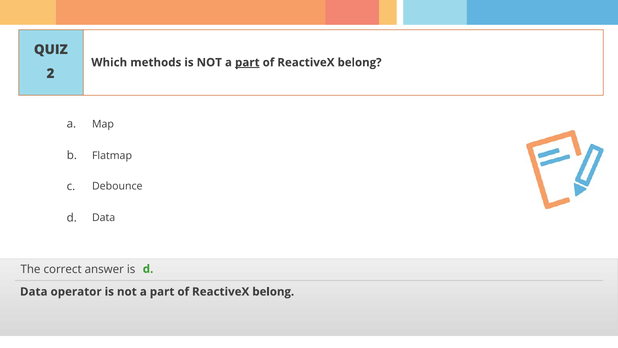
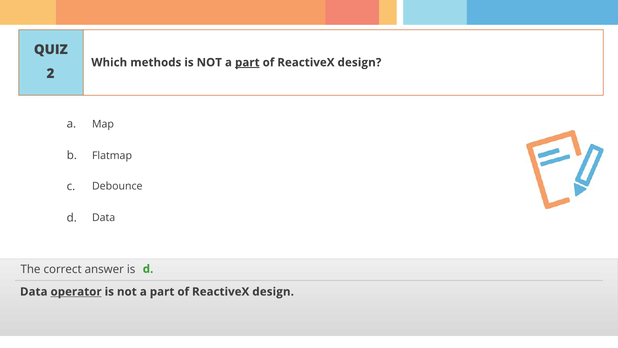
belong at (360, 62): belong -> design
operator underline: none -> present
belong at (273, 291): belong -> design
